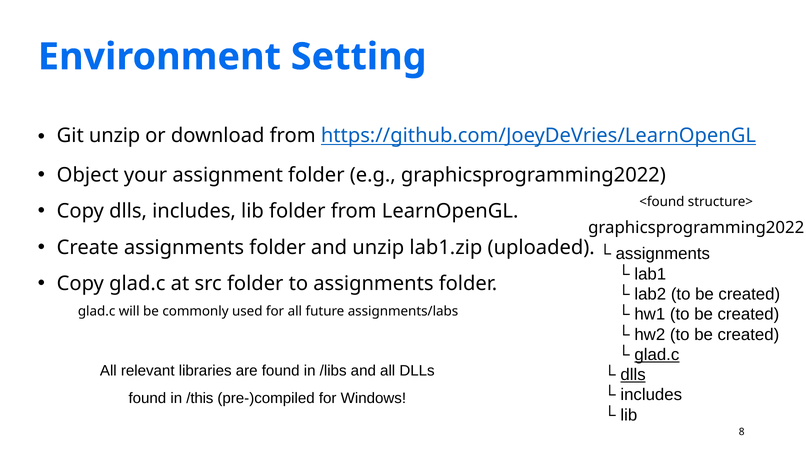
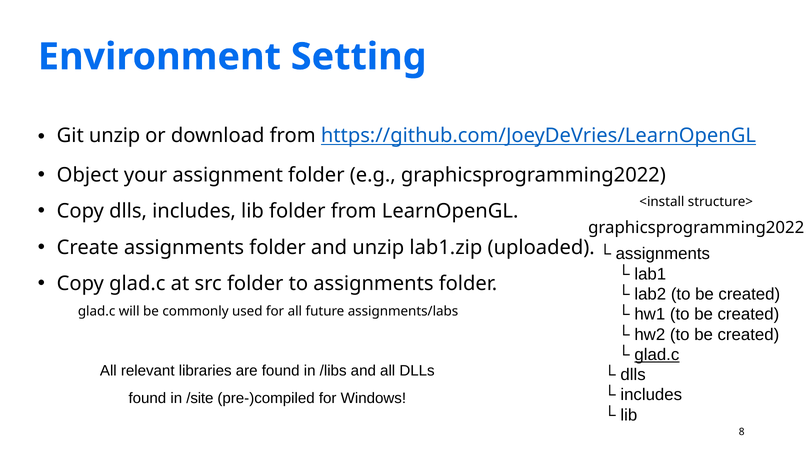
<found: <found -> <install
dlls at (633, 375) underline: present -> none
/this: /this -> /site
